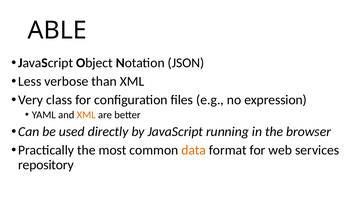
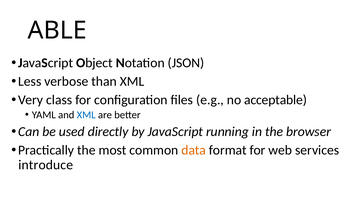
expression: expression -> acceptable
XML at (86, 115) colour: orange -> blue
repository: repository -> introduce
